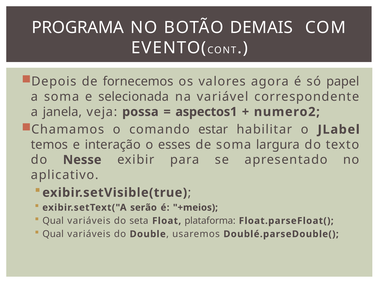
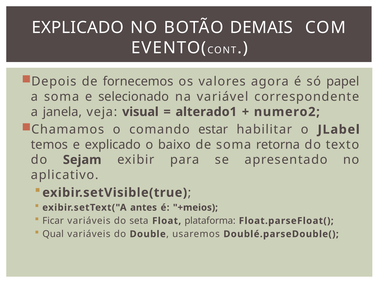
PROGRAMA at (78, 28): PROGRAMA -> EXPLICADO
selecionada: selecionada -> selecionado
possa: possa -> visual
aspectos1: aspectos1 -> alterado1
e interação: interação -> explicado
esses: esses -> baixo
largura: largura -> retorna
Nesse: Nesse -> Sejam
serão: serão -> antes
Qual at (53, 221): Qual -> Ficar
